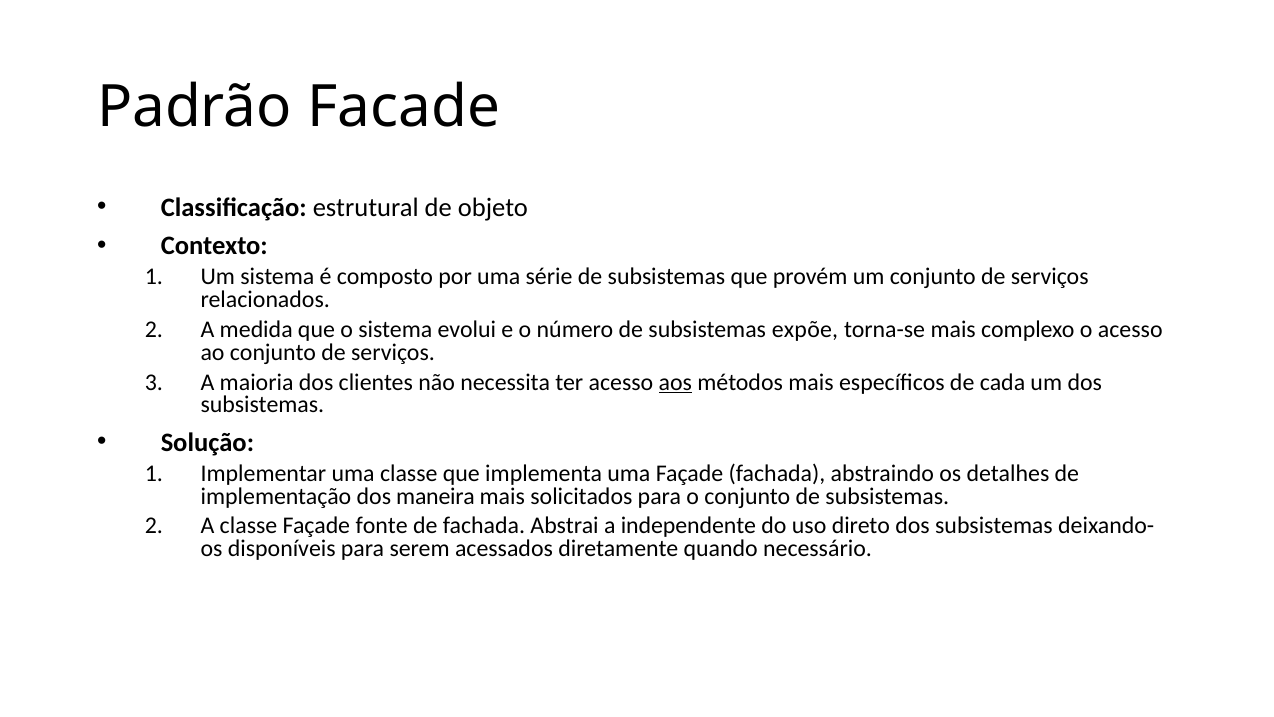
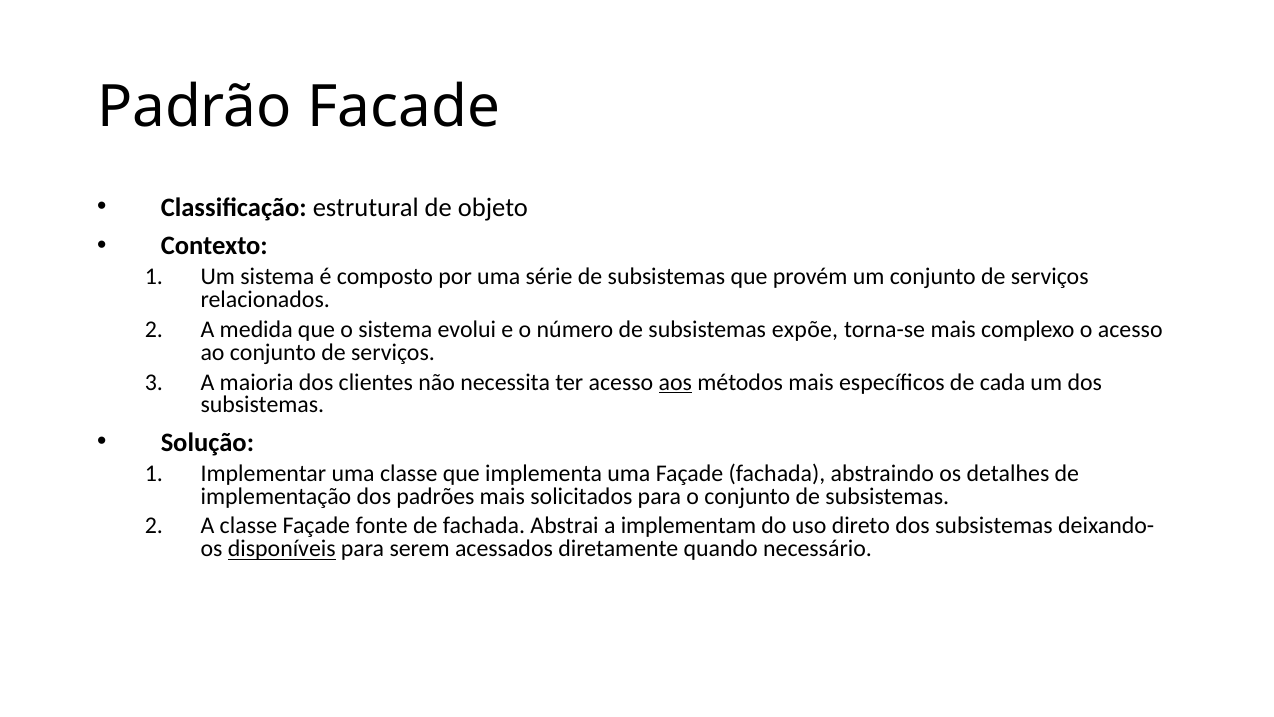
maneira: maneira -> padrões
independente: independente -> implementam
disponíveis underline: none -> present
